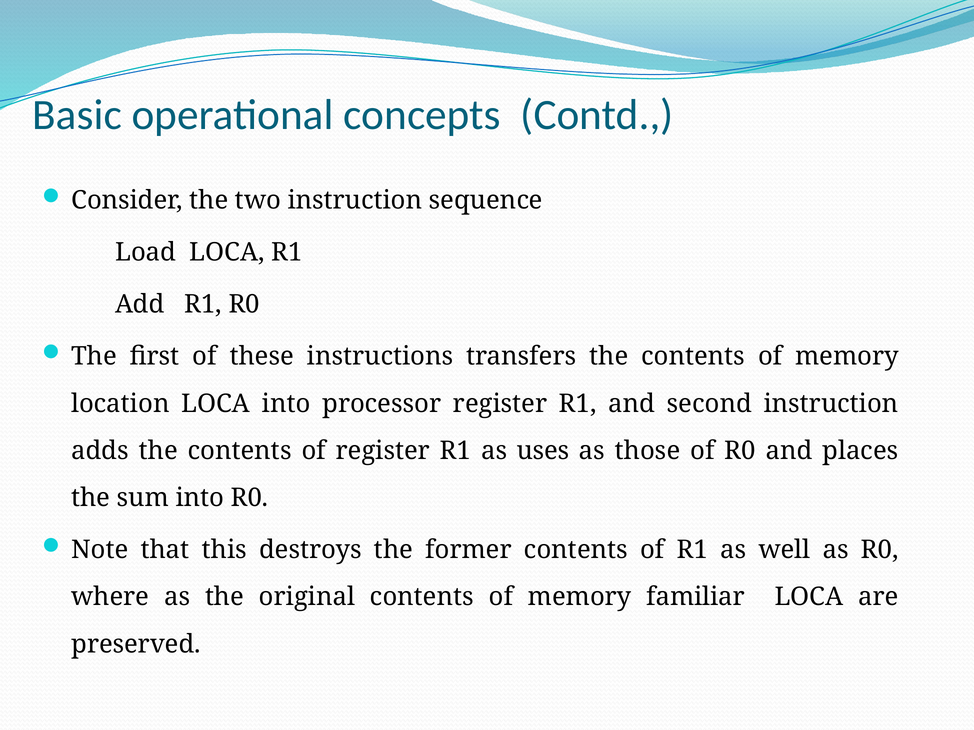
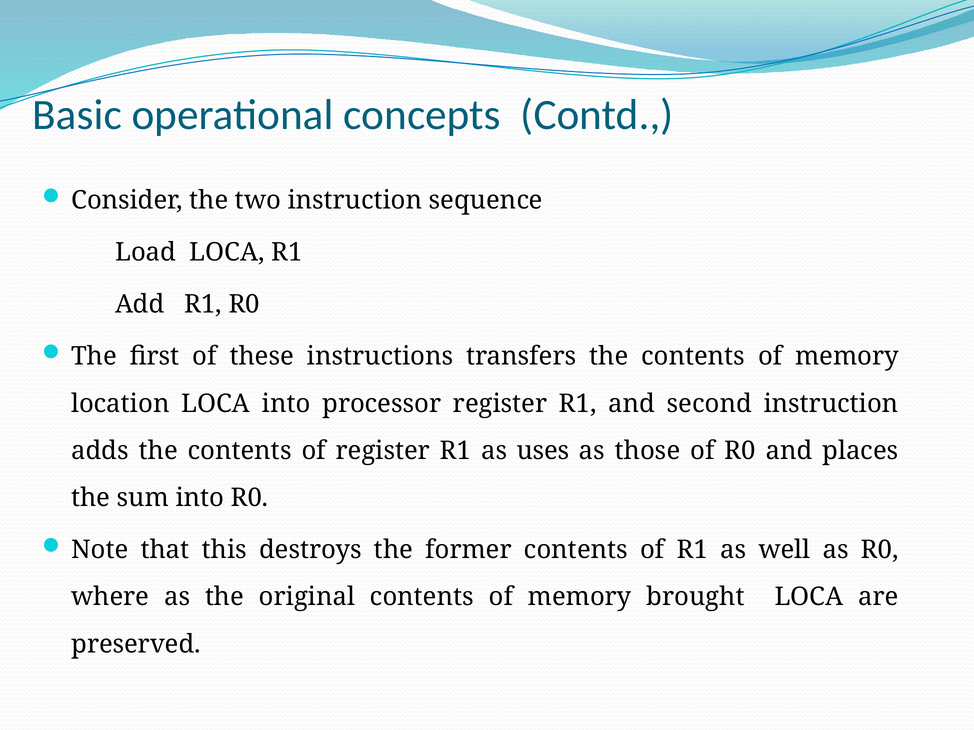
familiar: familiar -> brought
